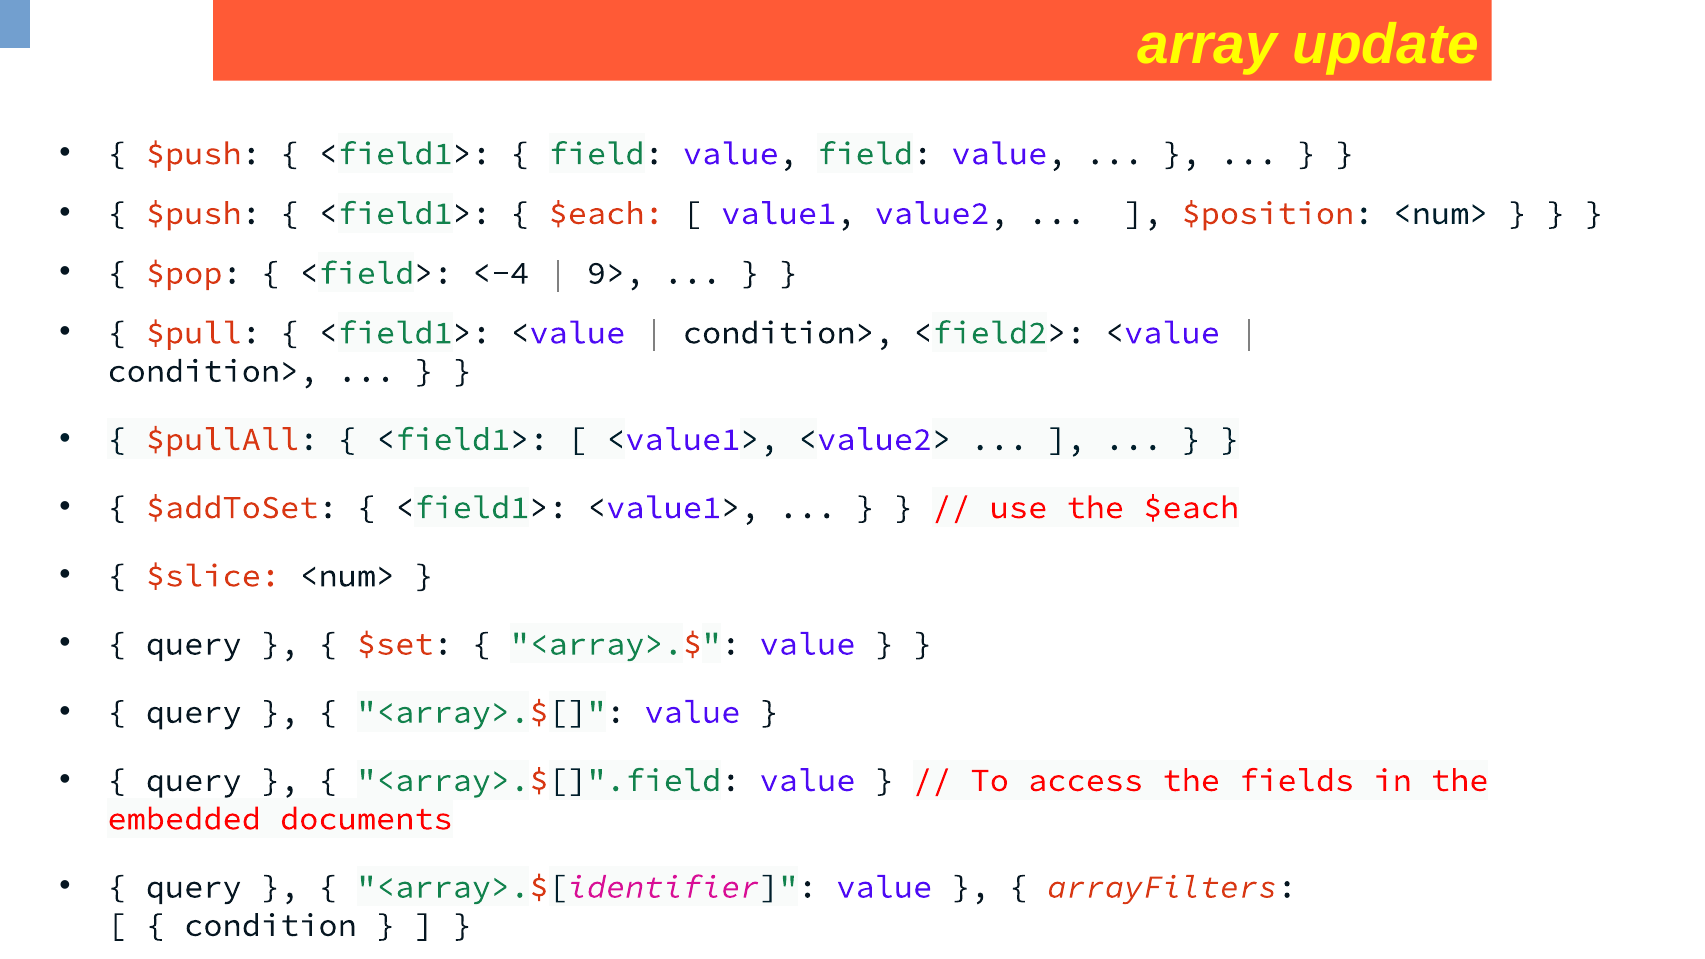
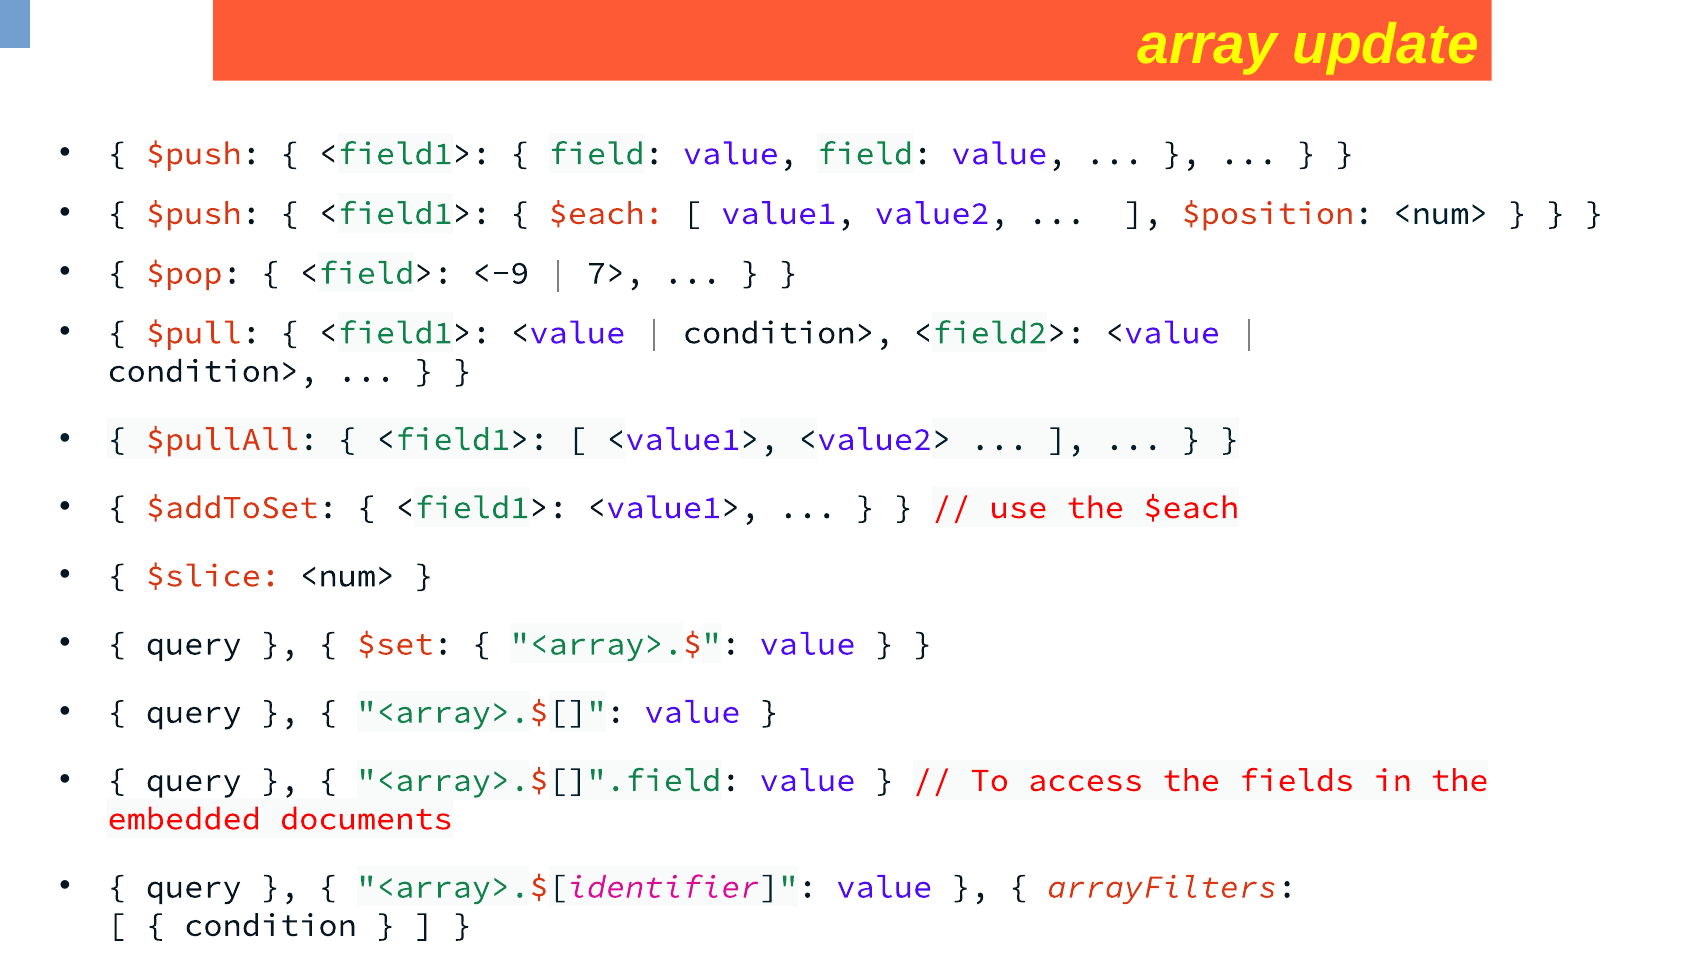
<-4: <-4 -> <-9
9>: 9> -> 7>
